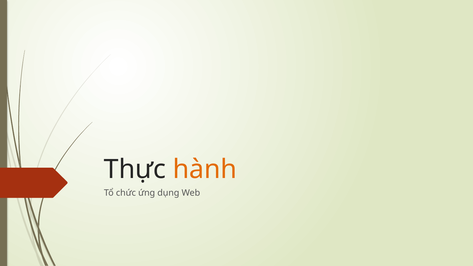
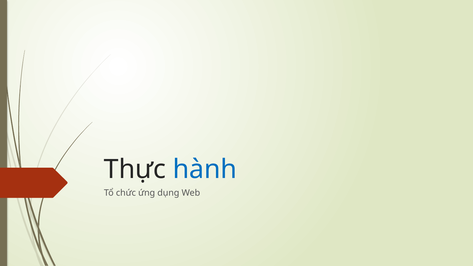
hành colour: orange -> blue
